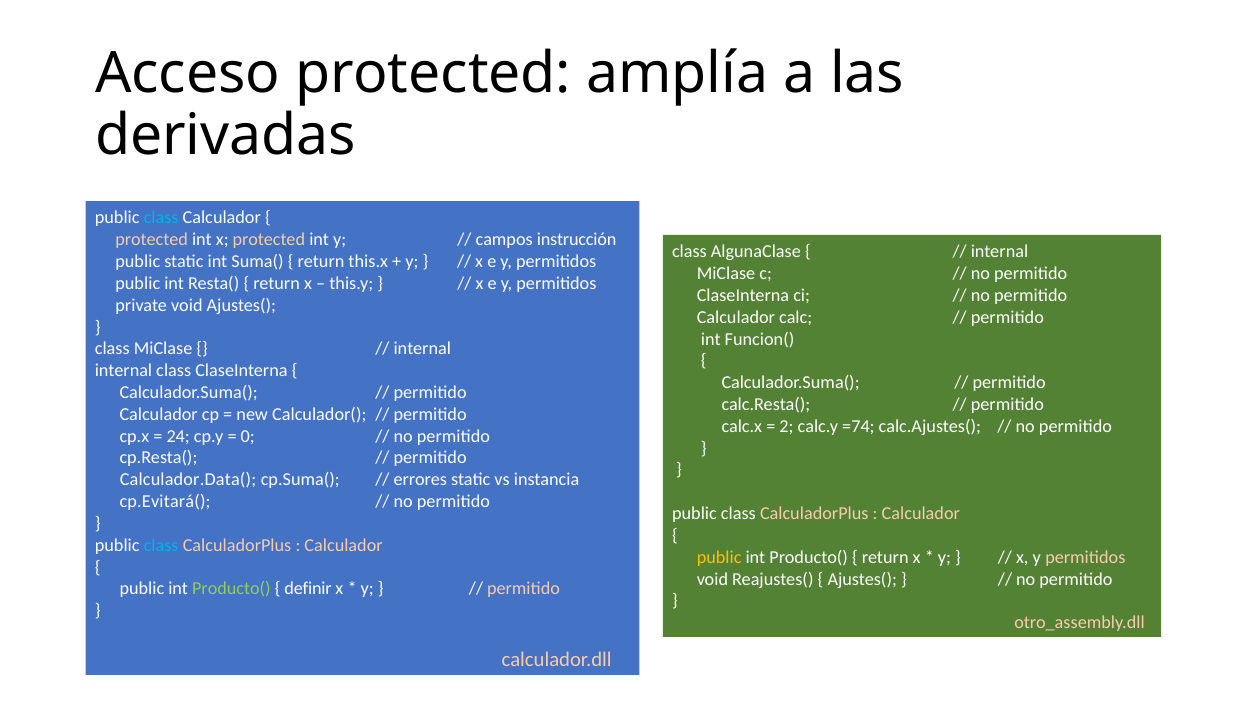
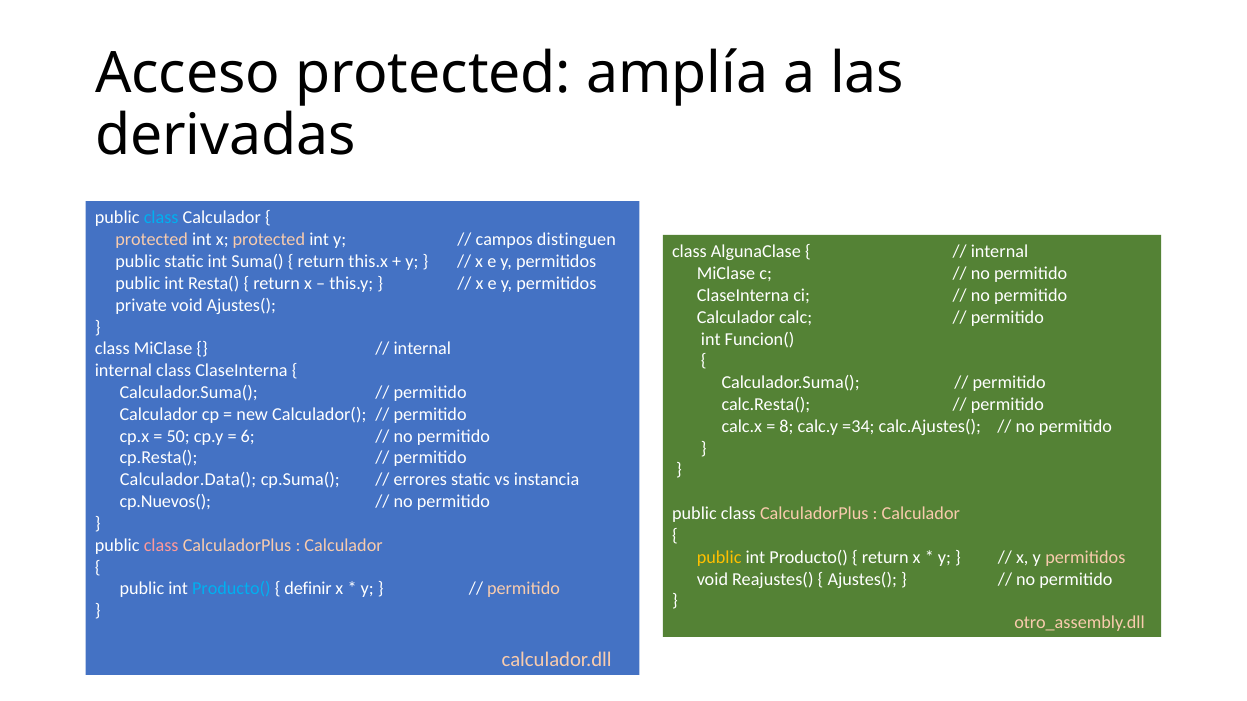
instrucción: instrucción -> distinguen
2: 2 -> 8
=74: =74 -> =34
24: 24 -> 50
0: 0 -> 6
cp.Evitará(: cp.Evitará( -> cp.Nuevos(
class at (161, 546) colour: light blue -> pink
Producto( at (231, 589) colour: light green -> light blue
